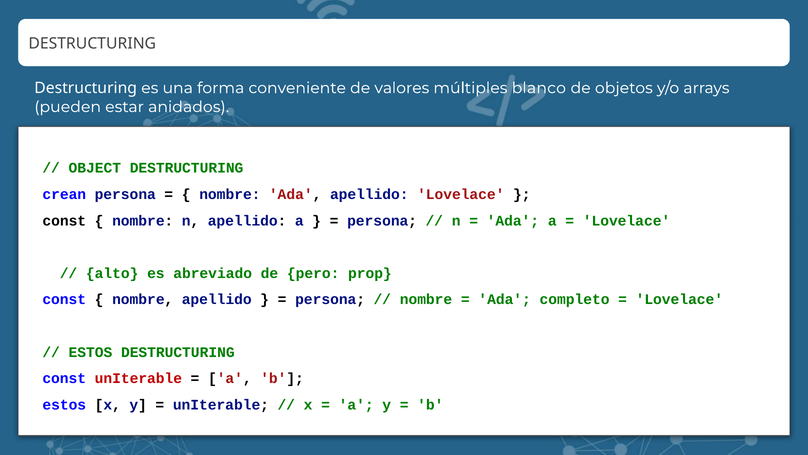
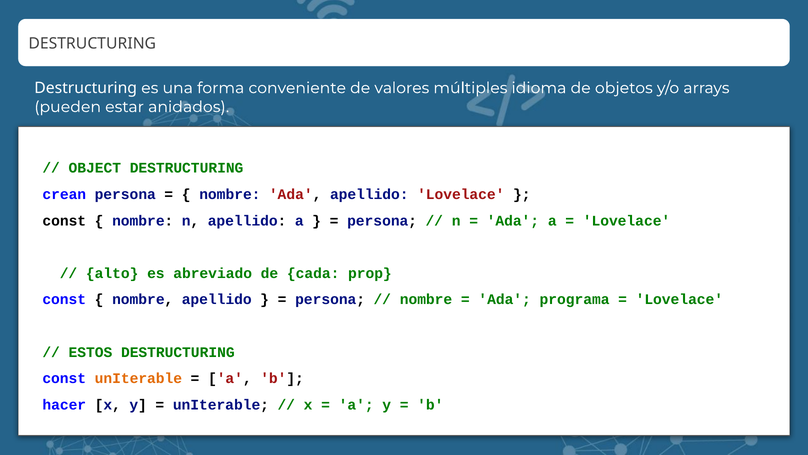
blanco: blanco -> idioma
pero: pero -> cada
completo: completo -> programa
unIterable at (138, 378) colour: red -> orange
estos at (64, 404): estos -> hacer
